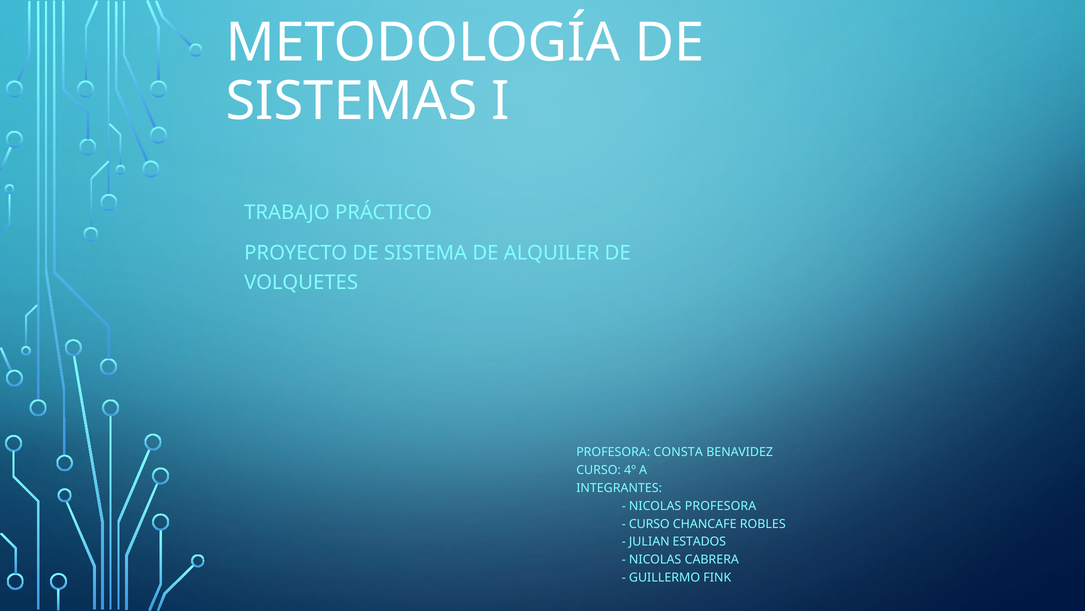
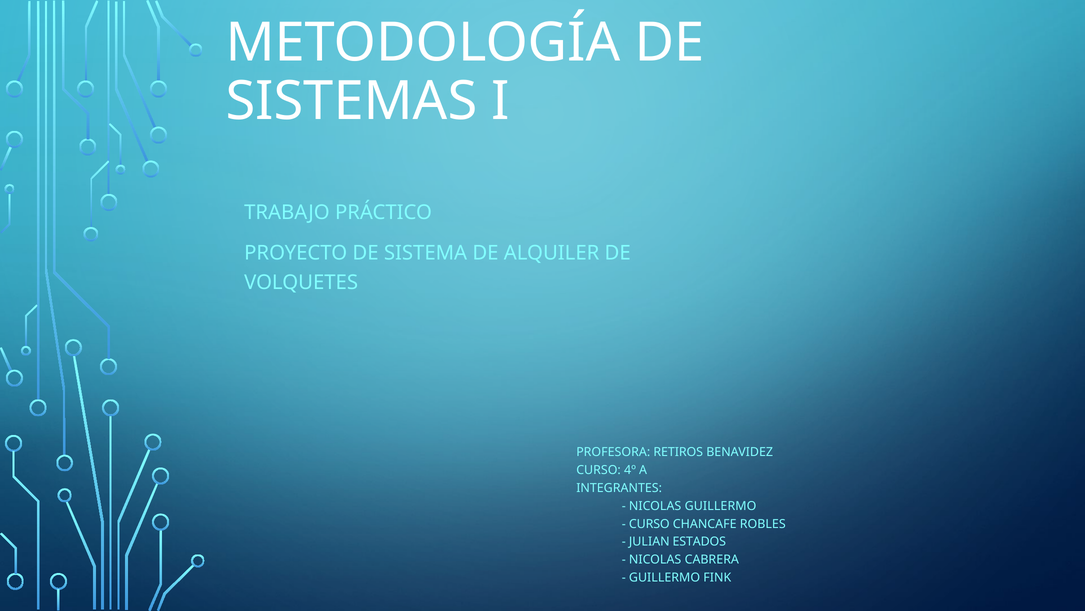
CONSTA: CONSTA -> RETIROS
NICOLAS PROFESORA: PROFESORA -> GUILLERMO
